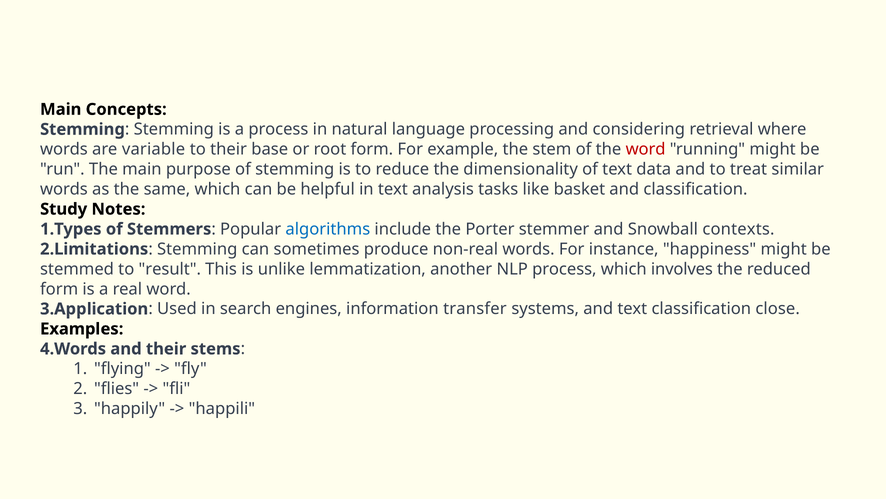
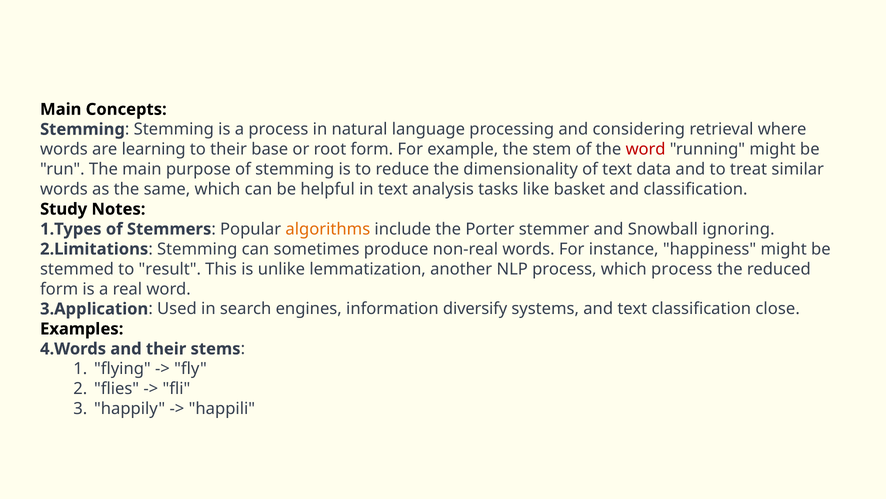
variable: variable -> learning
algorithms colour: blue -> orange
contexts: contexts -> ignoring
which involves: involves -> process
transfer: transfer -> diversify
